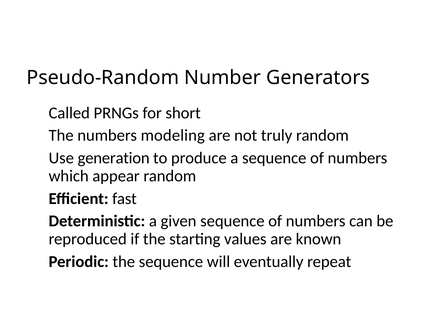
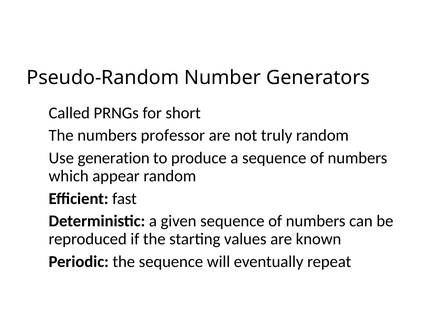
modeling: modeling -> professor
